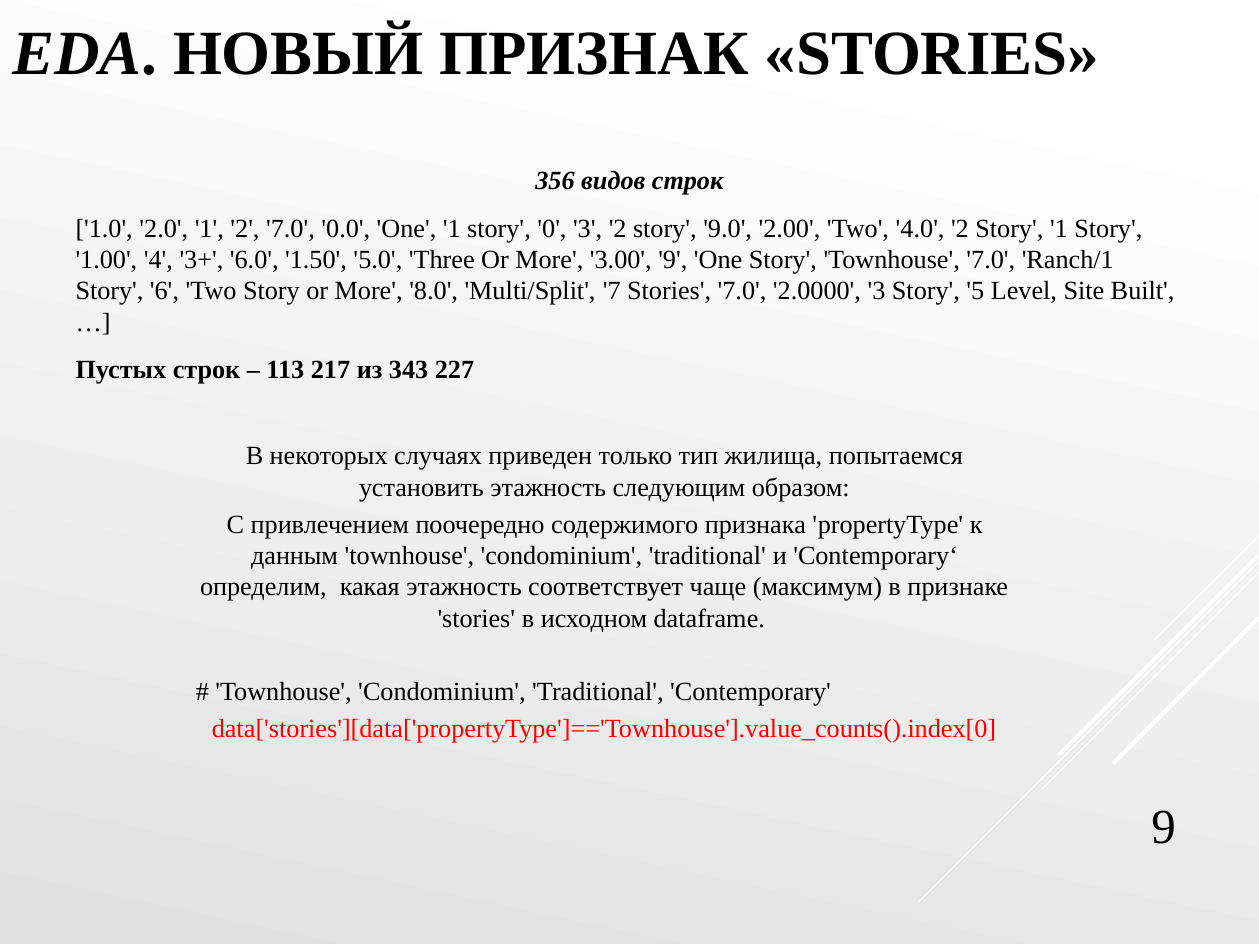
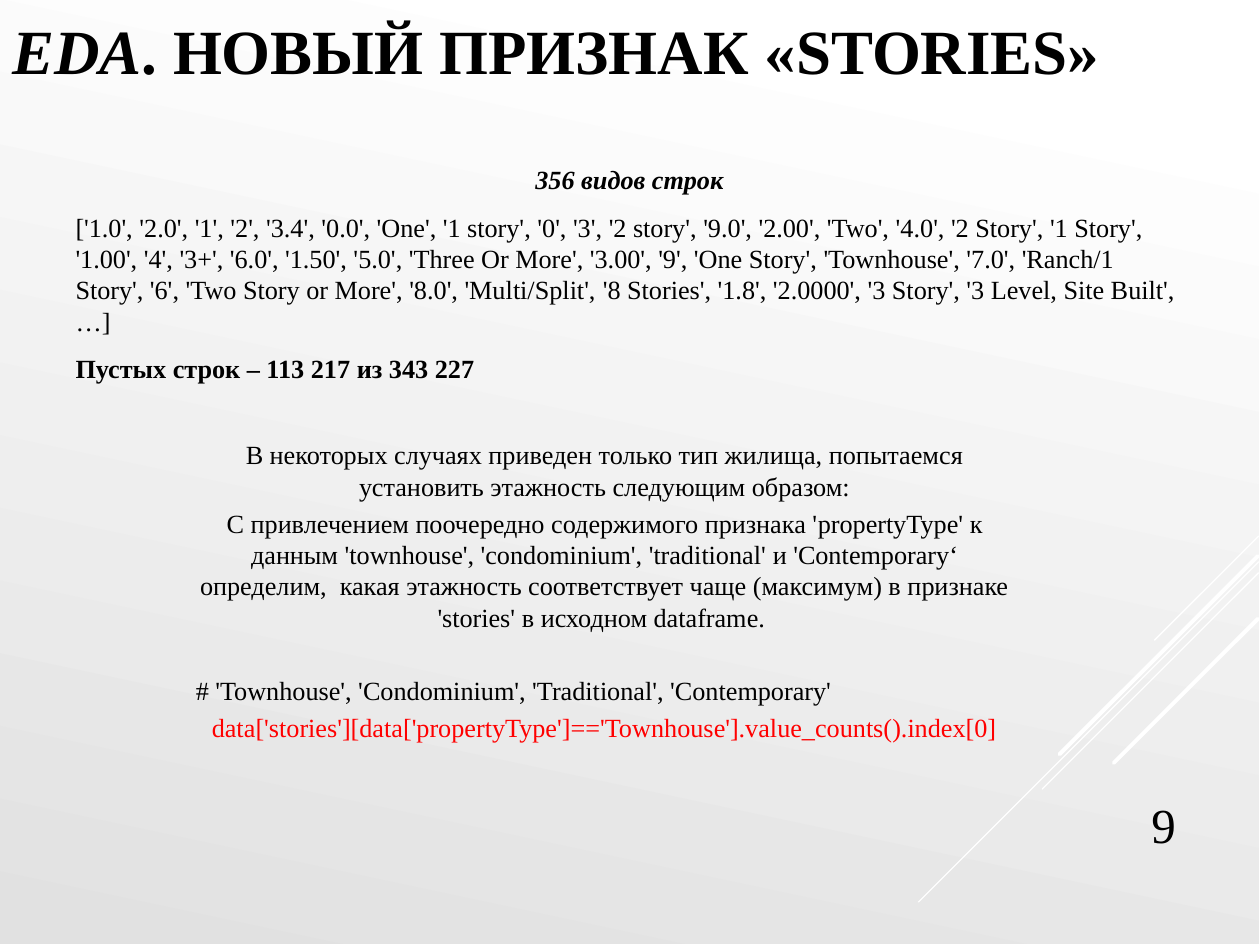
2 7.0: 7.0 -> 3.4
7: 7 -> 8
Stories 7.0: 7.0 -> 1.8
Story 5: 5 -> 3
